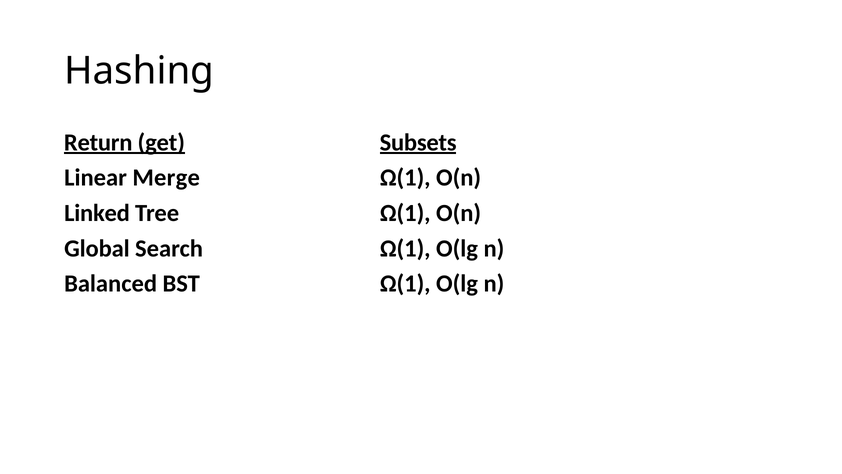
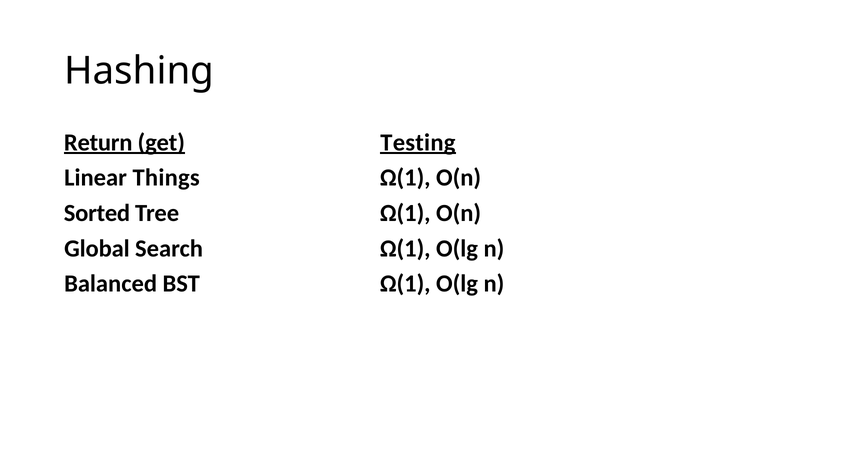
Subsets: Subsets -> Testing
Merge: Merge -> Things
Linked: Linked -> Sorted
